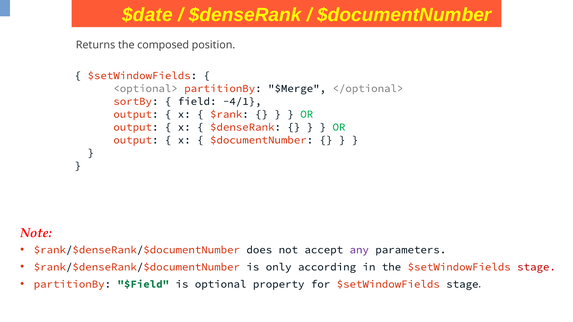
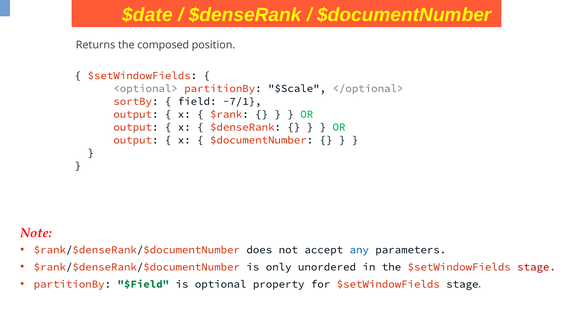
$Merge: $Merge -> $Scale
-4/1: -4/1 -> -7/1
any colour: purple -> blue
according: according -> unordered
